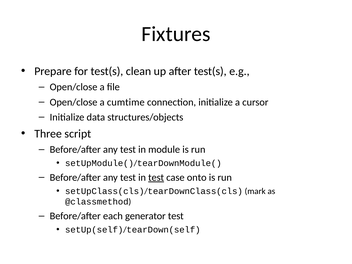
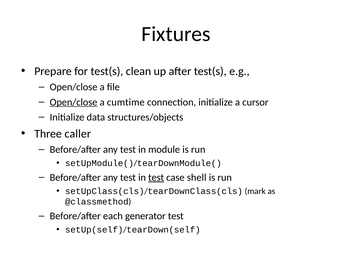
Open/close at (74, 102) underline: none -> present
script: script -> caller
onto: onto -> shell
